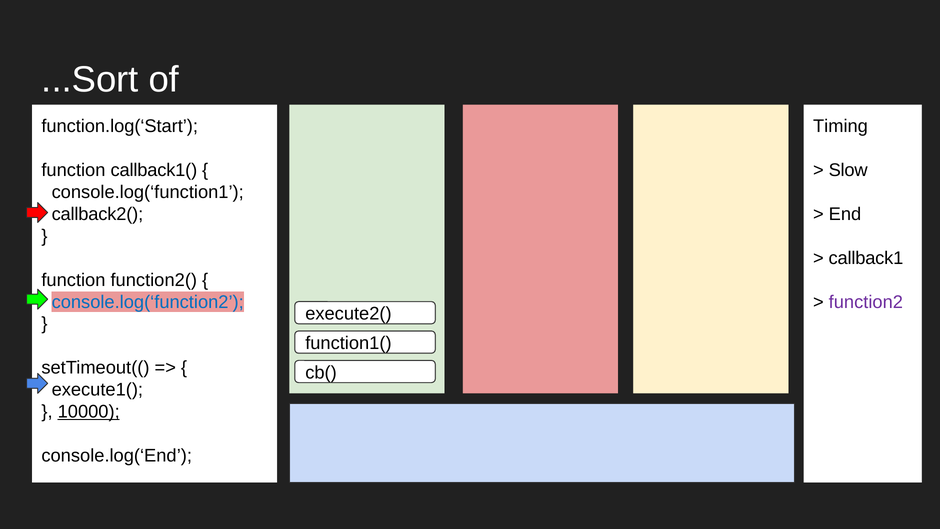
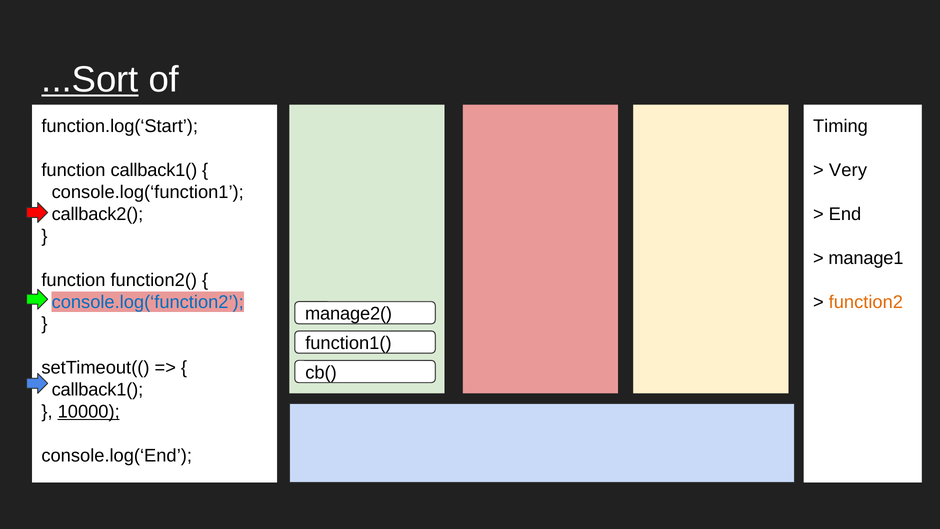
...Sort underline: none -> present
Slow: Slow -> Very
callback1: callback1 -> manage1
function2 colour: purple -> orange
execute2(: execute2( -> manage2(
execute1( at (97, 390): execute1( -> callback1(
